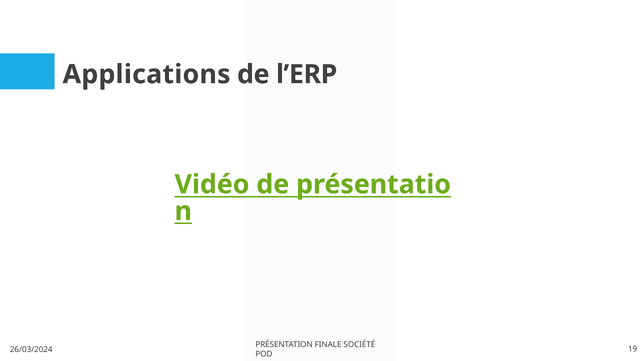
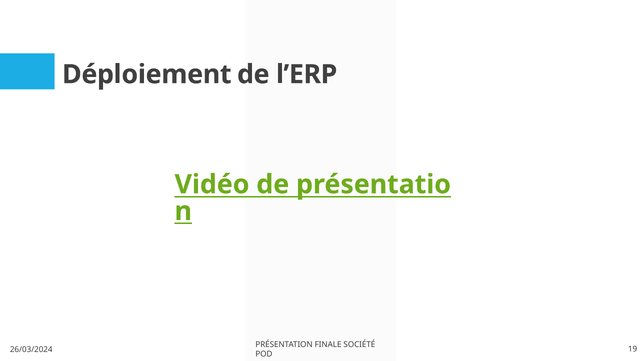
Applications: Applications -> Déploiement
